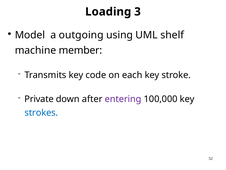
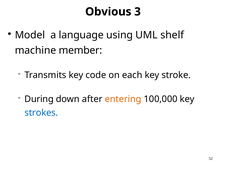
Loading: Loading -> Obvious
outgoing: outgoing -> language
Private: Private -> During
entering colour: purple -> orange
